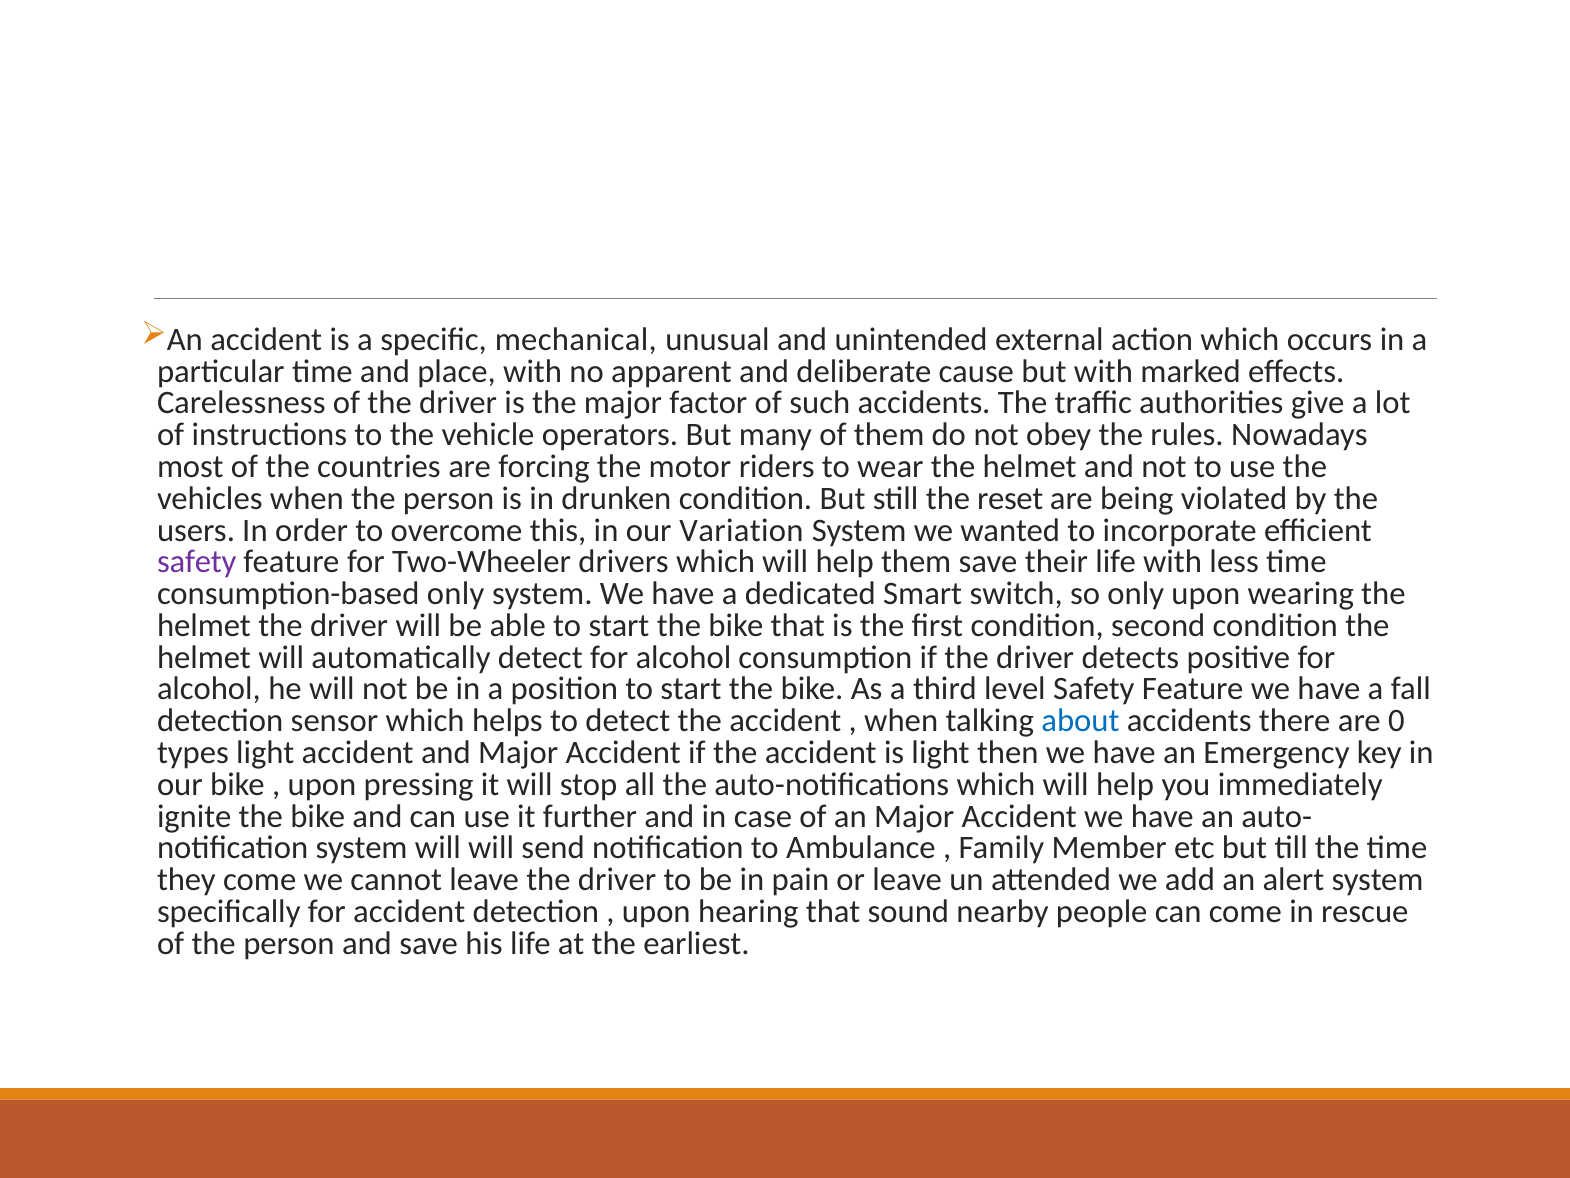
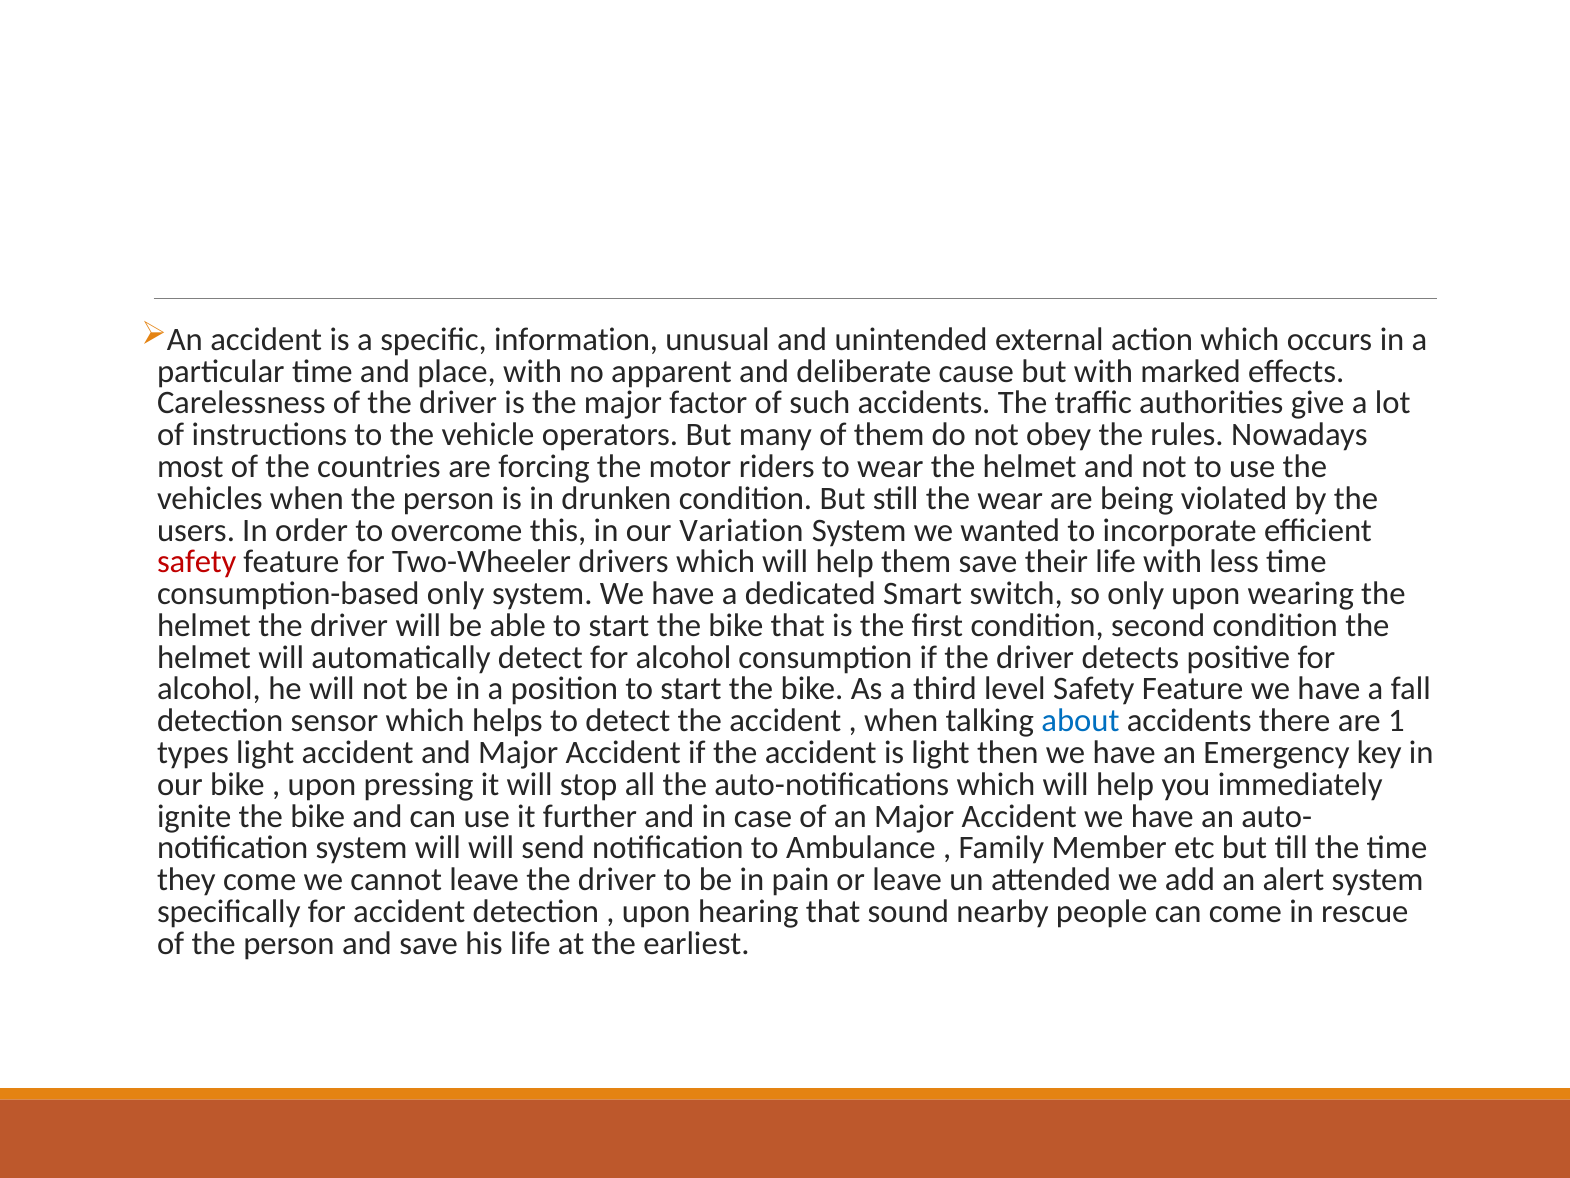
mechanical: mechanical -> information
the reset: reset -> wear
safety at (197, 562) colour: purple -> red
0: 0 -> 1
